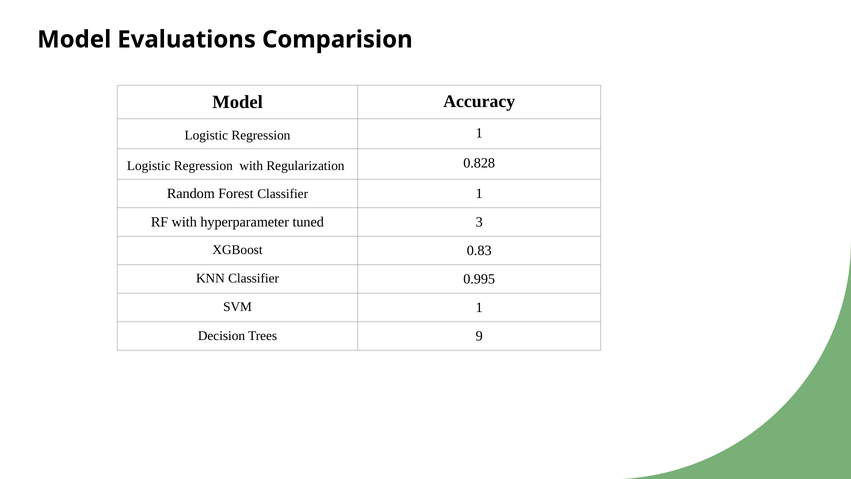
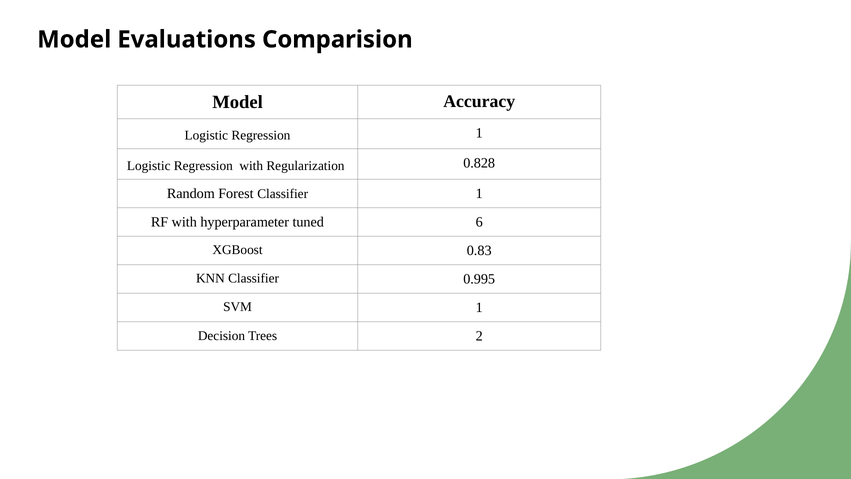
3: 3 -> 6
9: 9 -> 2
